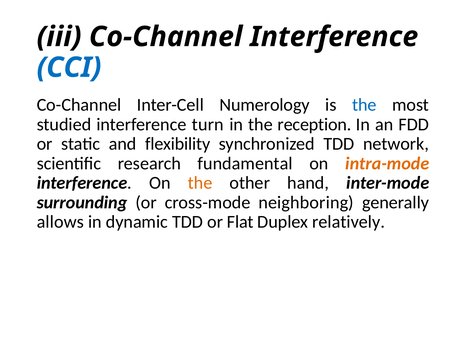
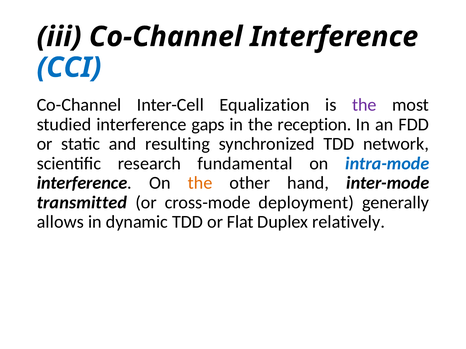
Numerology: Numerology -> Equalization
the at (364, 105) colour: blue -> purple
turn: turn -> gaps
flexibility: flexibility -> resulting
intra-mode colour: orange -> blue
surrounding: surrounding -> transmitted
neighboring: neighboring -> deployment
